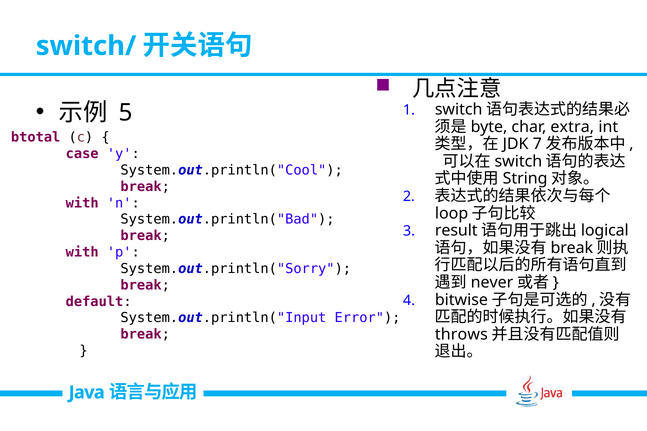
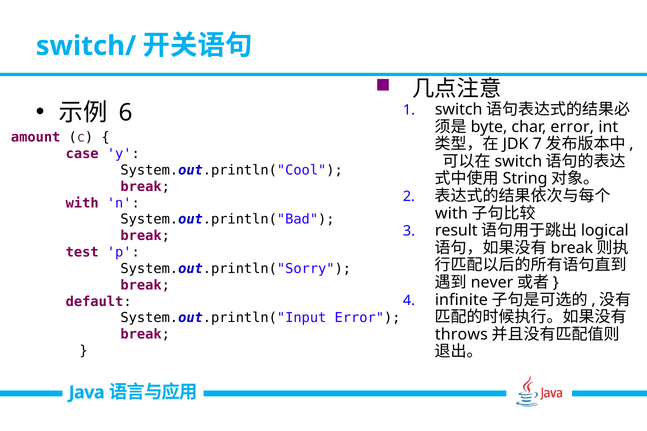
5: 5 -> 6
char extra: extra -> error
btotal: btotal -> amount
loop at (452, 213): loop -> with
with at (82, 252): with -> test
bitwise: bitwise -> infinite
